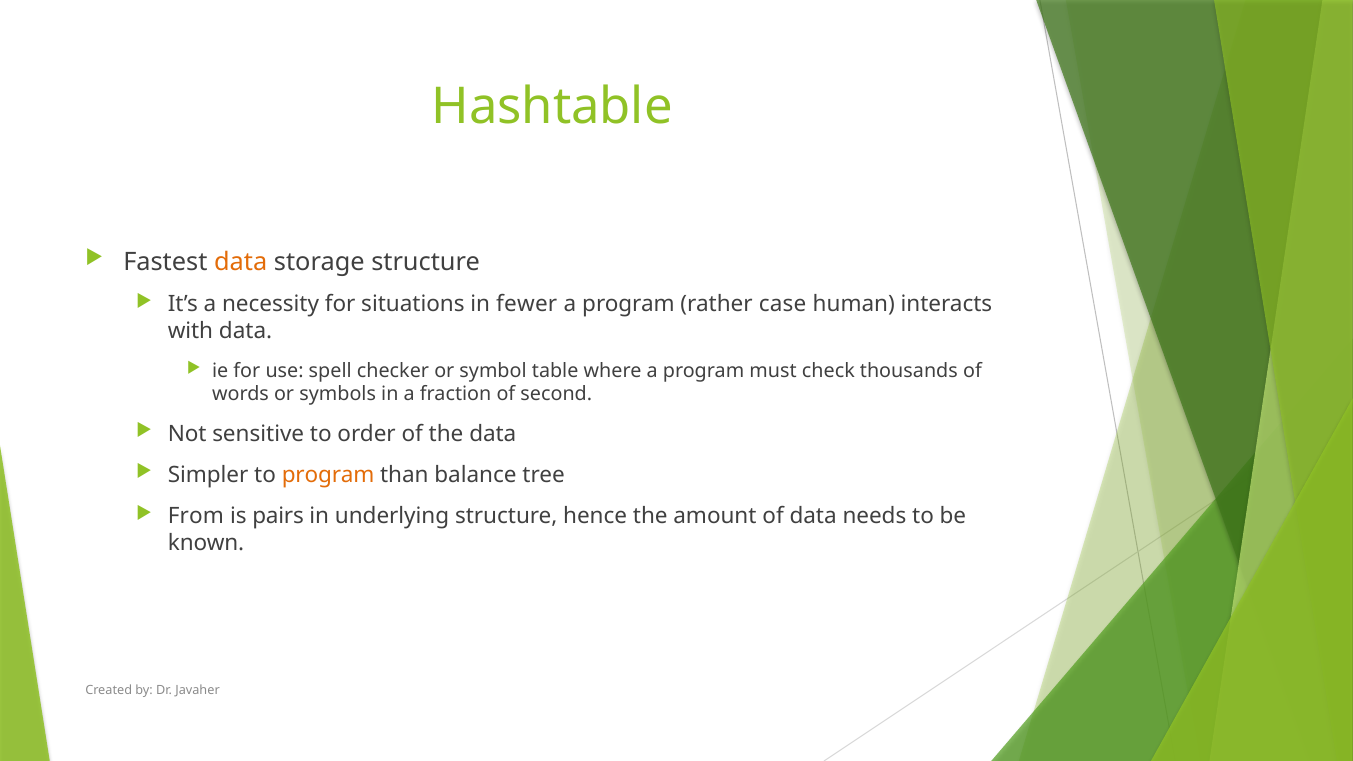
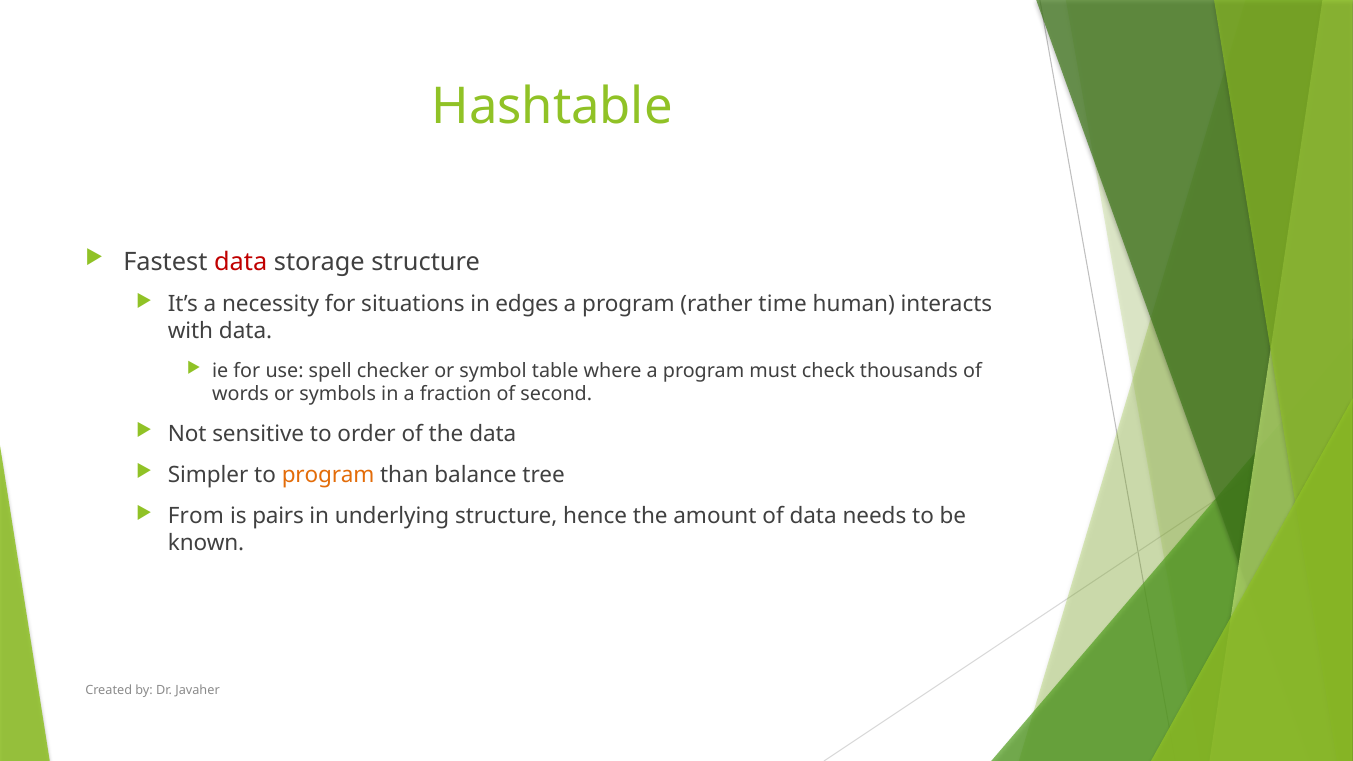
data at (241, 262) colour: orange -> red
fewer: fewer -> edges
case: case -> time
